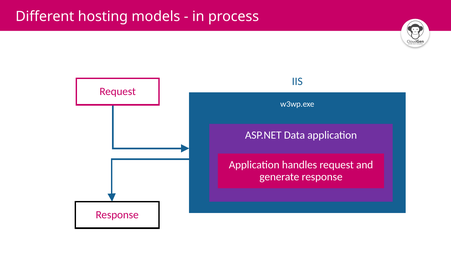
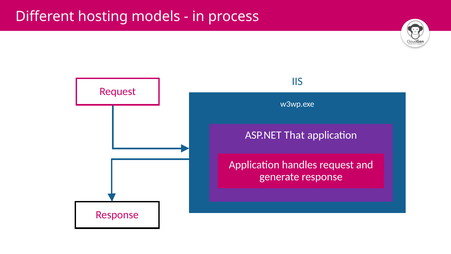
Data: Data -> That
